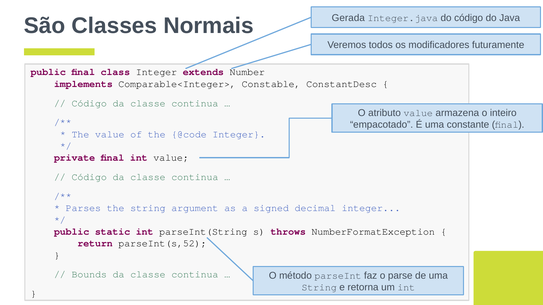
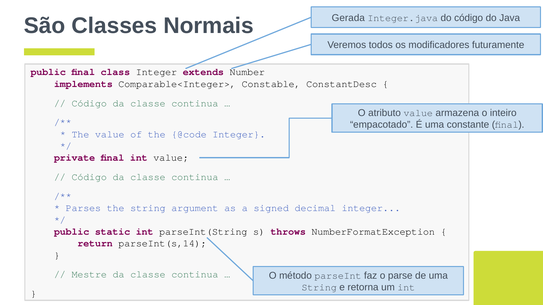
parseInt(s,52: parseInt(s,52 -> parseInt(s,14
Bounds: Bounds -> Mestre
